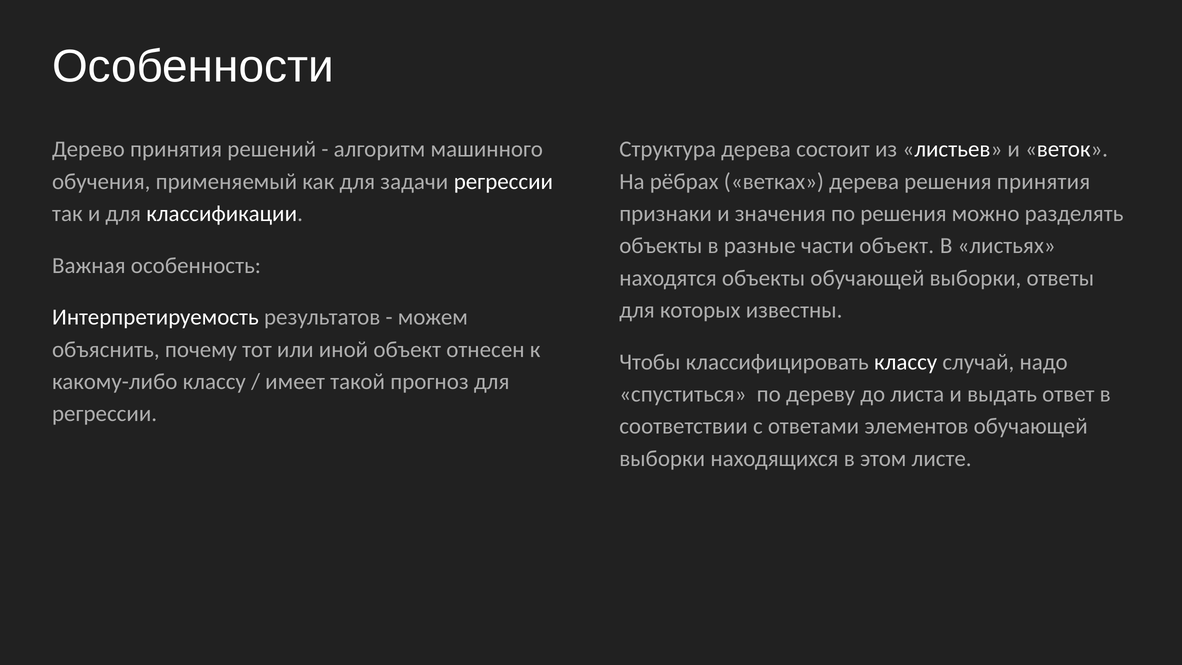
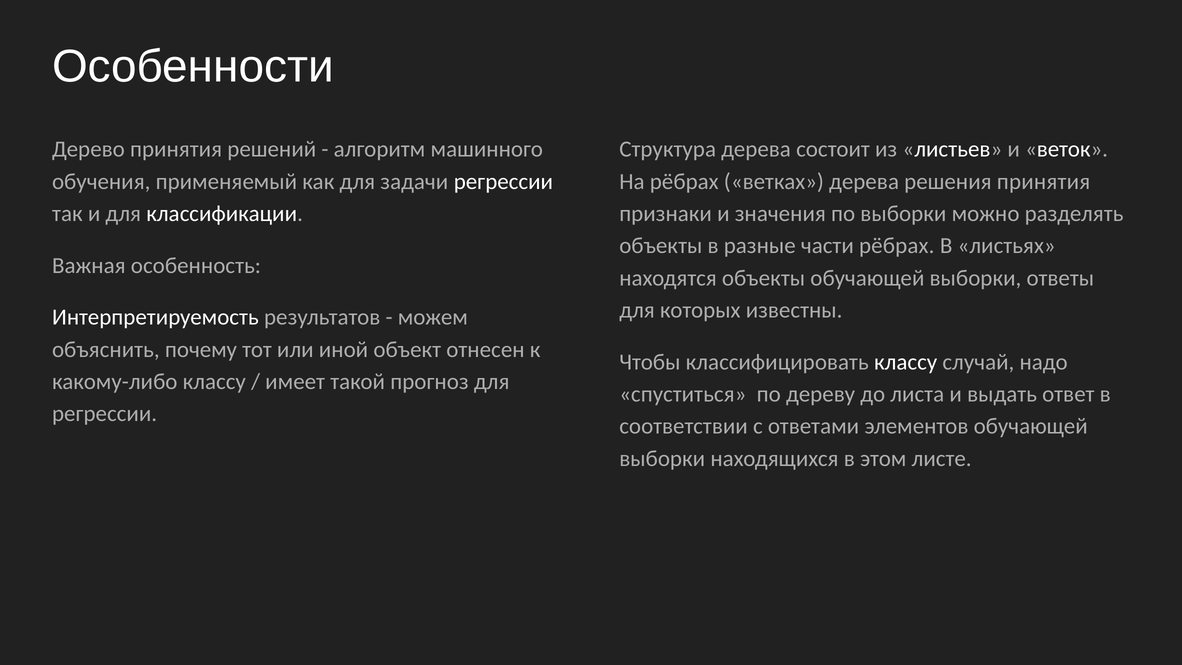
по решения: решения -> выборки
части объект: объект -> рёбрах
